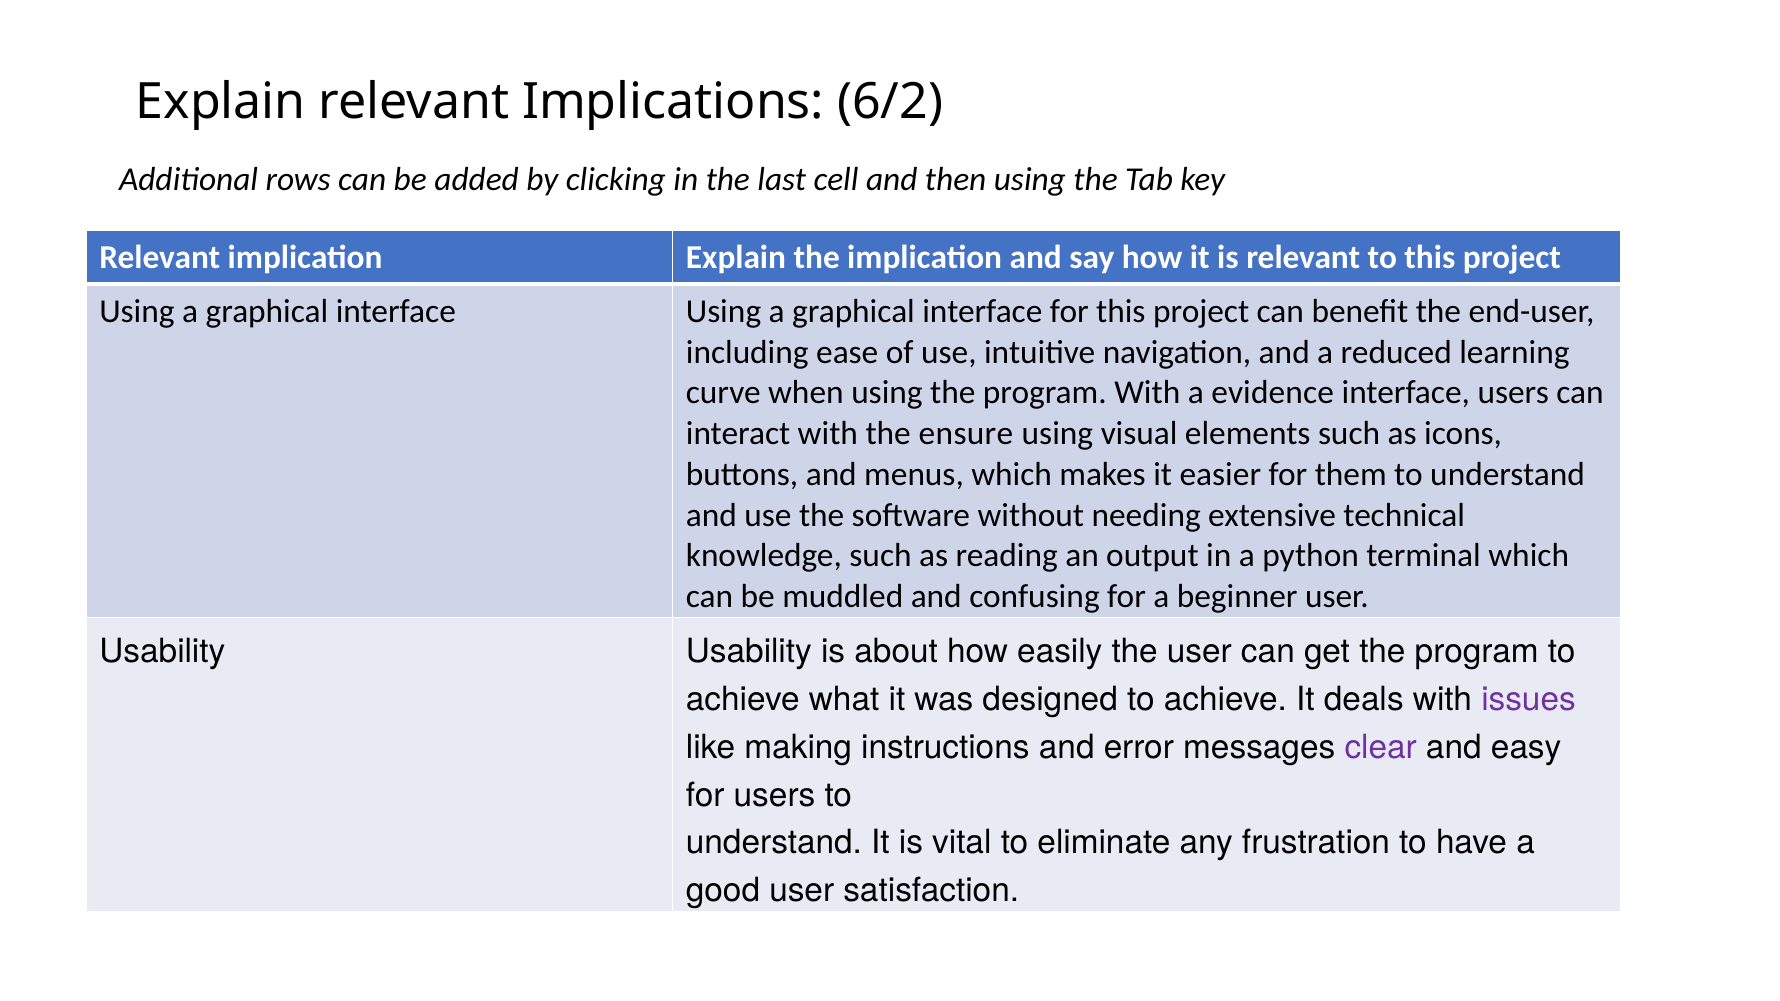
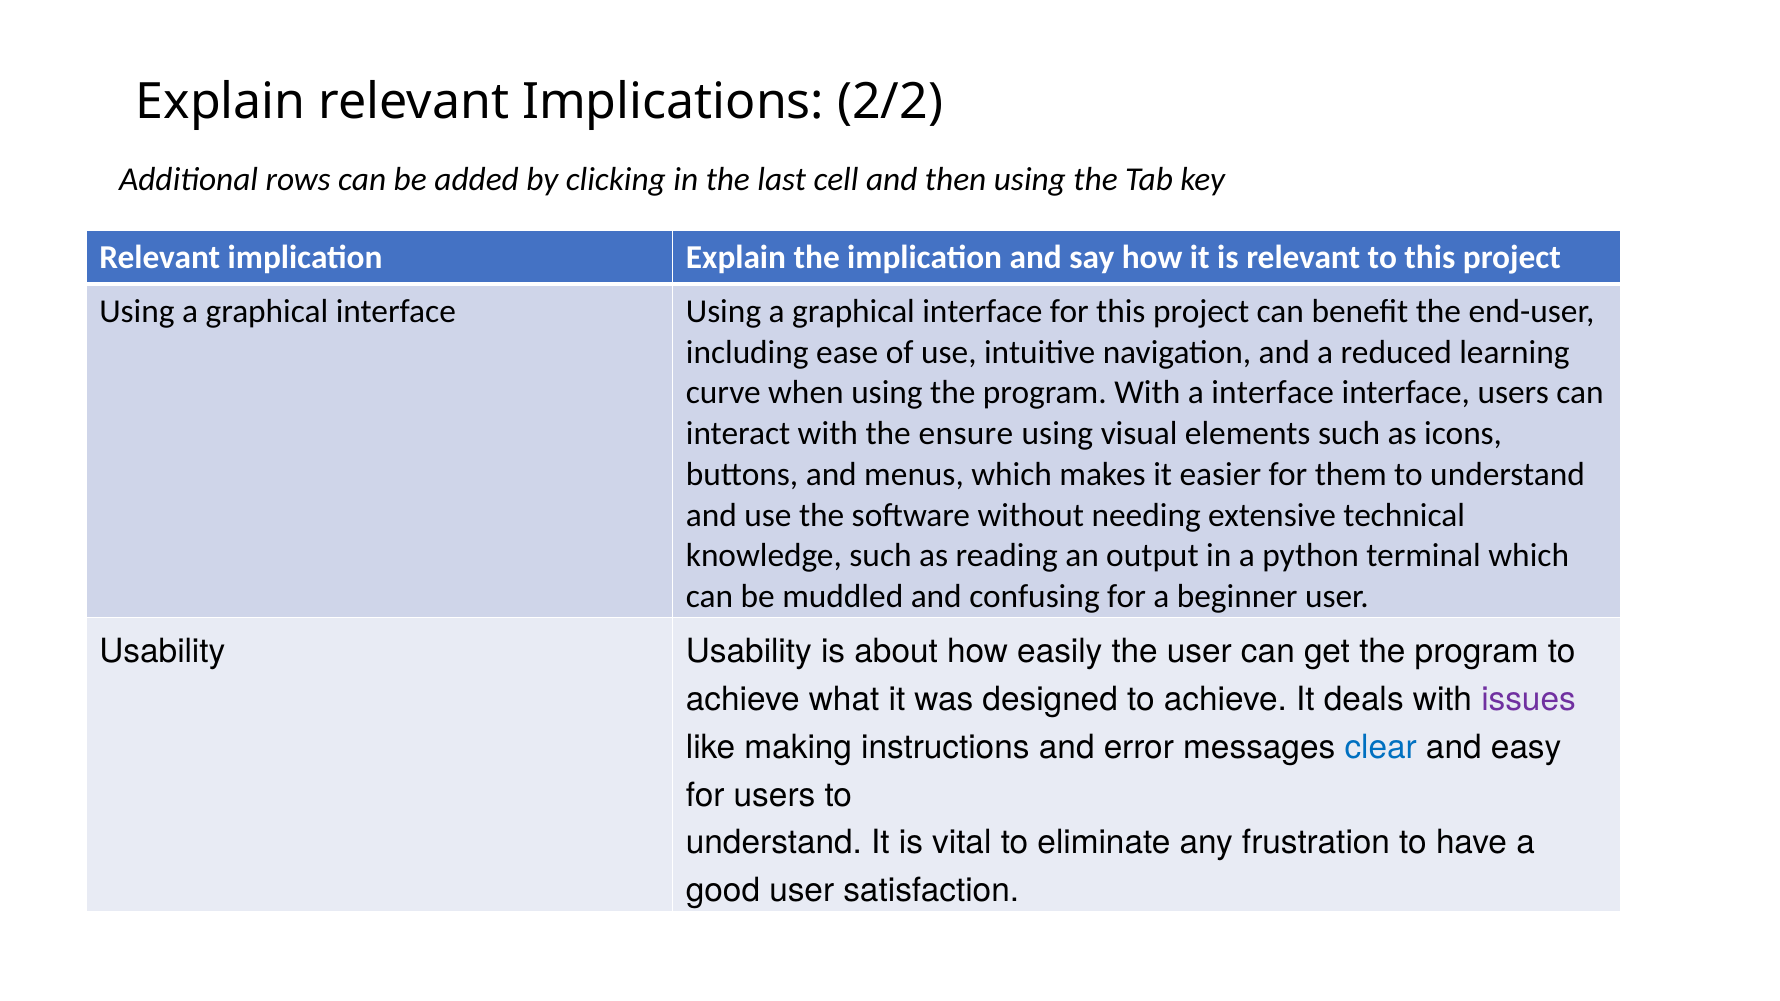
6/2: 6/2 -> 2/2
a evidence: evidence -> interface
clear colour: purple -> blue
